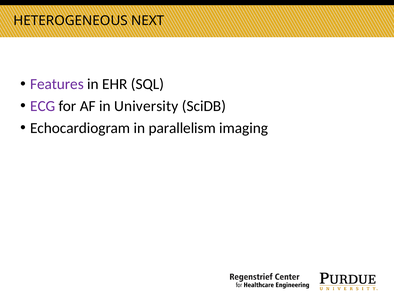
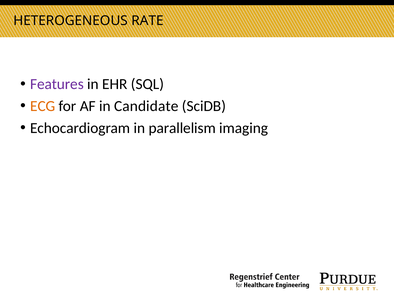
NEXT: NEXT -> RATE
ECG colour: purple -> orange
University: University -> Candidate
